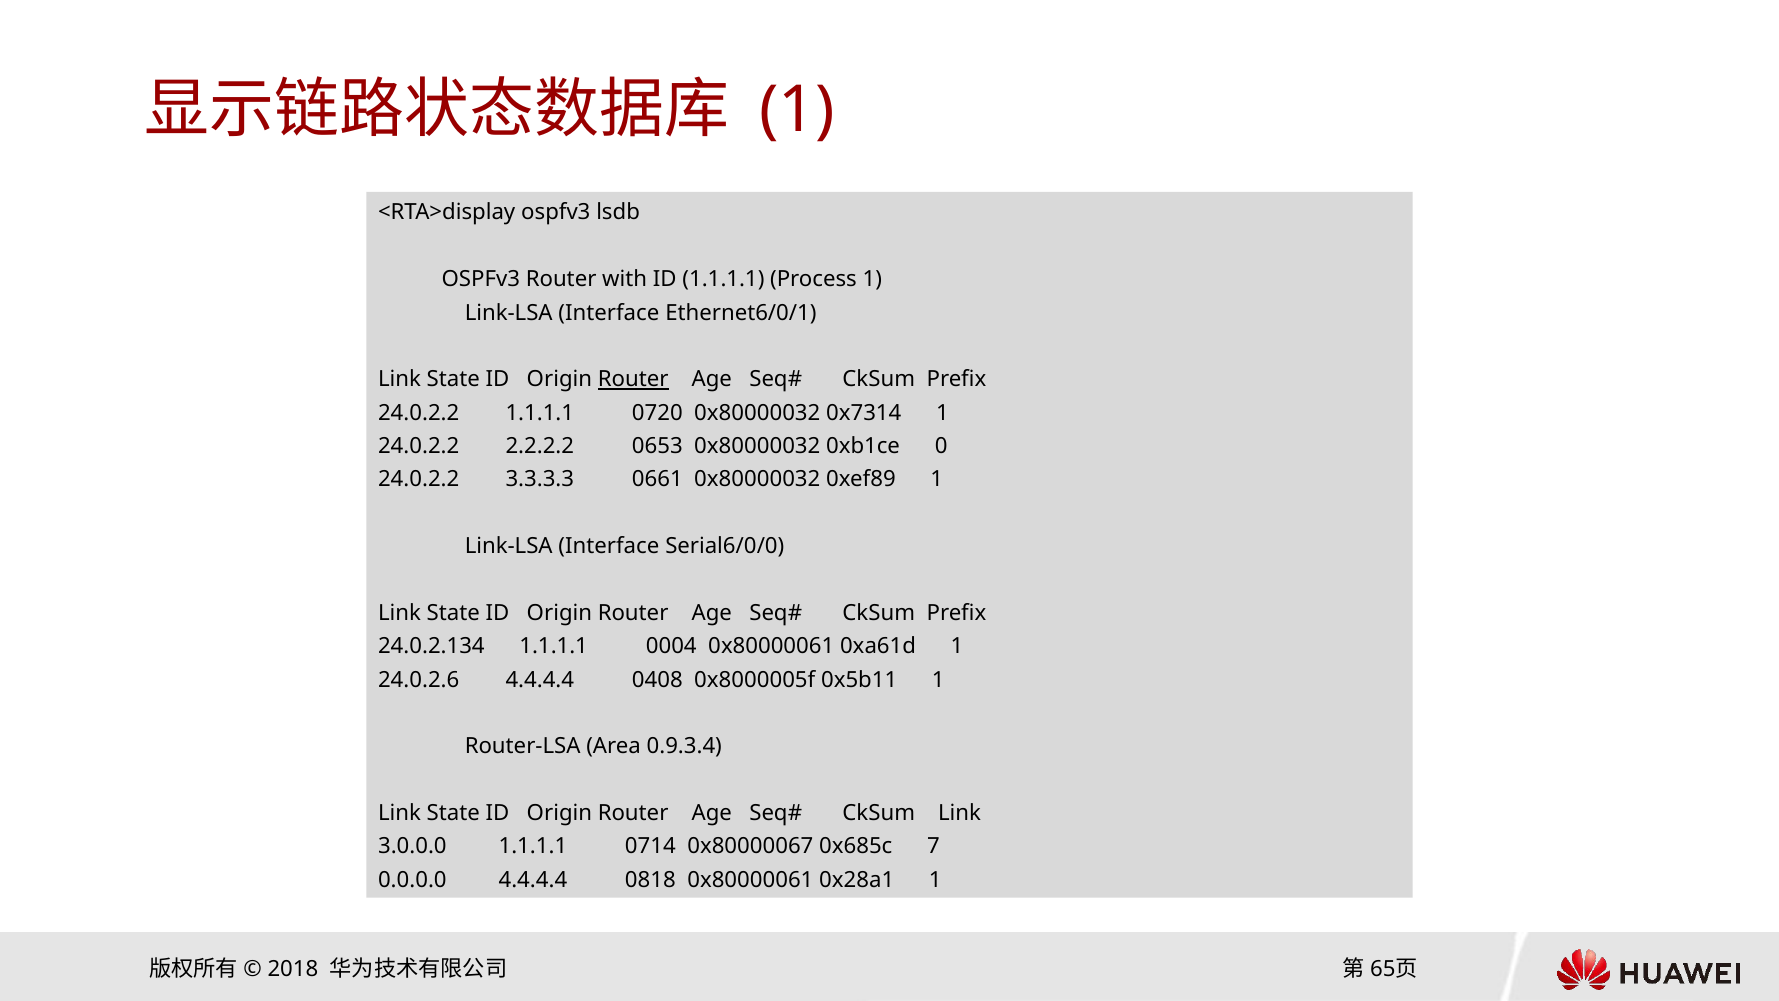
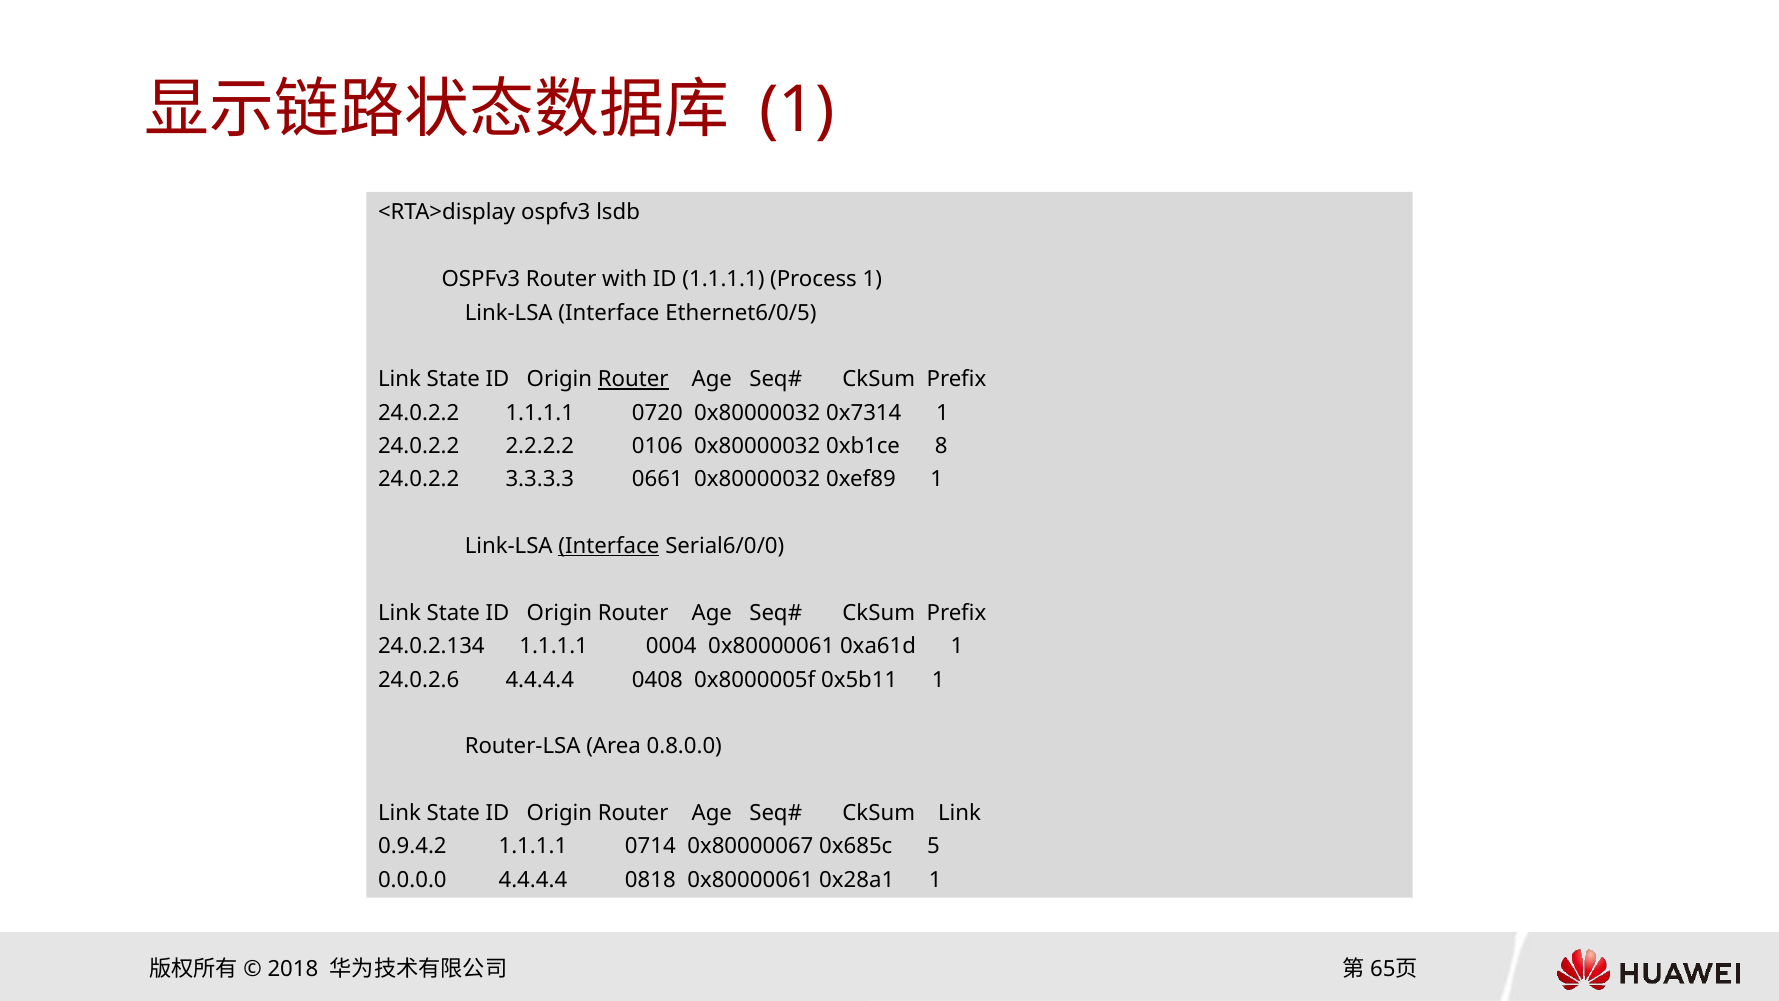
Ethernet6/0/1: Ethernet6/0/1 -> Ethernet6/0/5
0653: 0653 -> 0106
0: 0 -> 8
Interface at (609, 546) underline: none -> present
0.9.3.4: 0.9.3.4 -> 0.8.0.0
3.0.0.0: 3.0.0.0 -> 0.9.4.2
7: 7 -> 5
